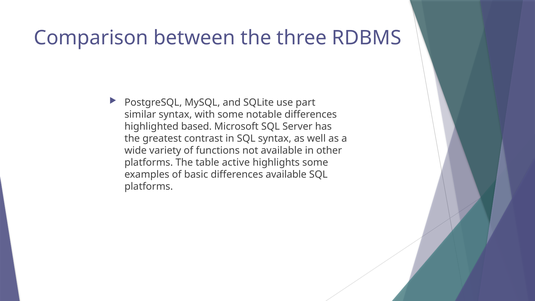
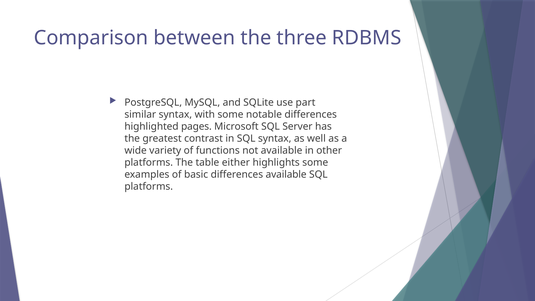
based: based -> pages
active: active -> either
